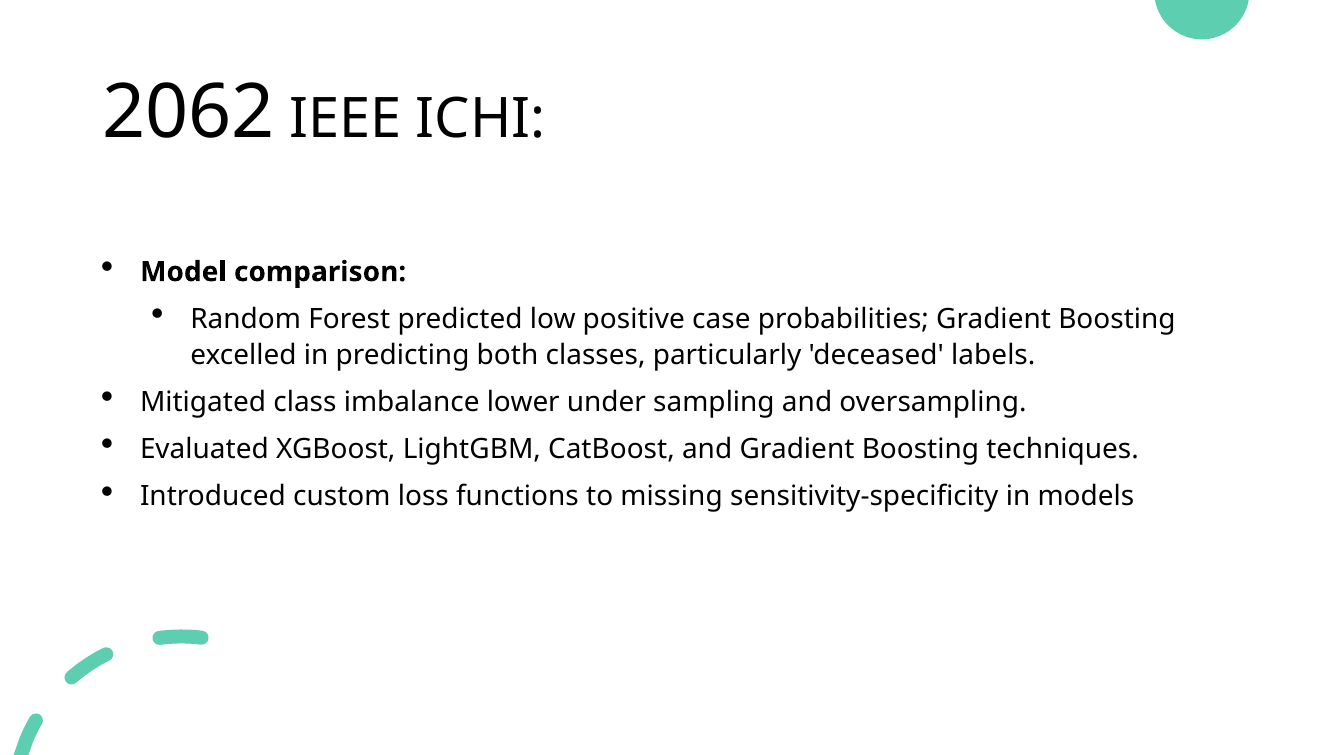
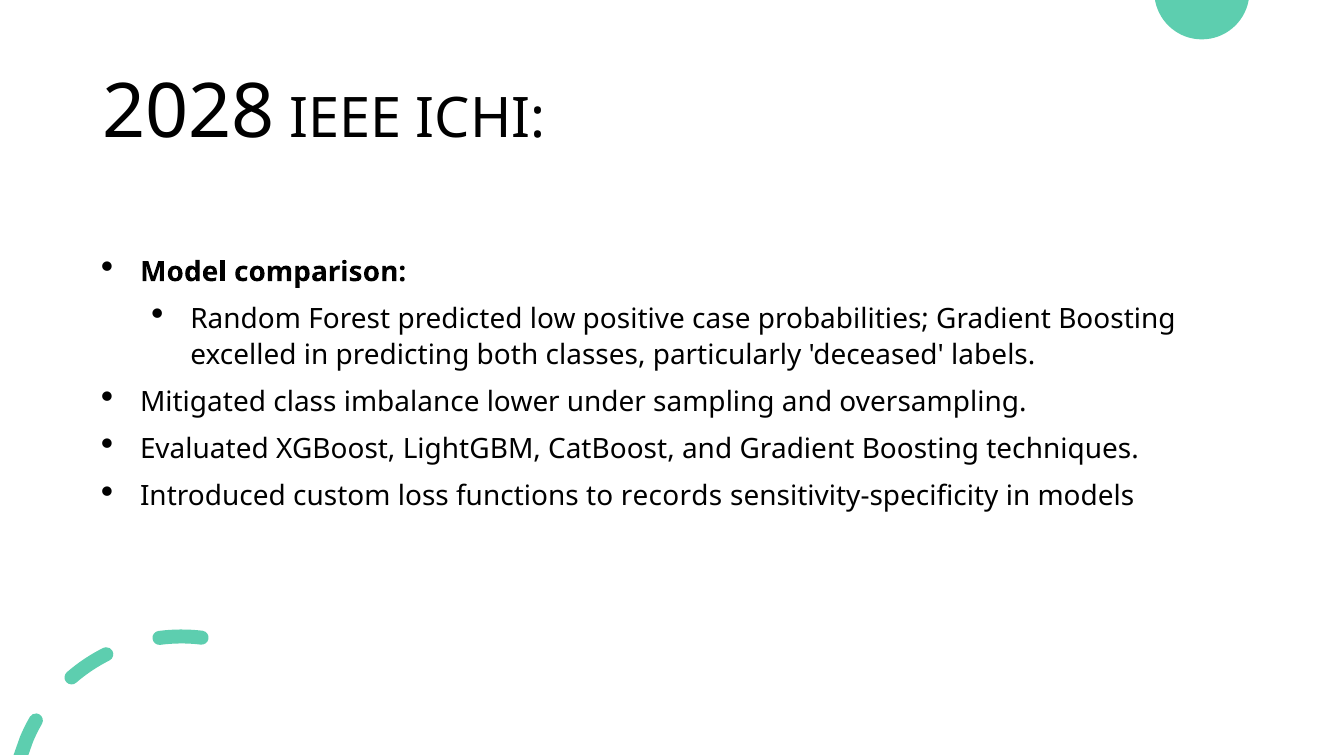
2062: 2062 -> 2028
missing: missing -> records
